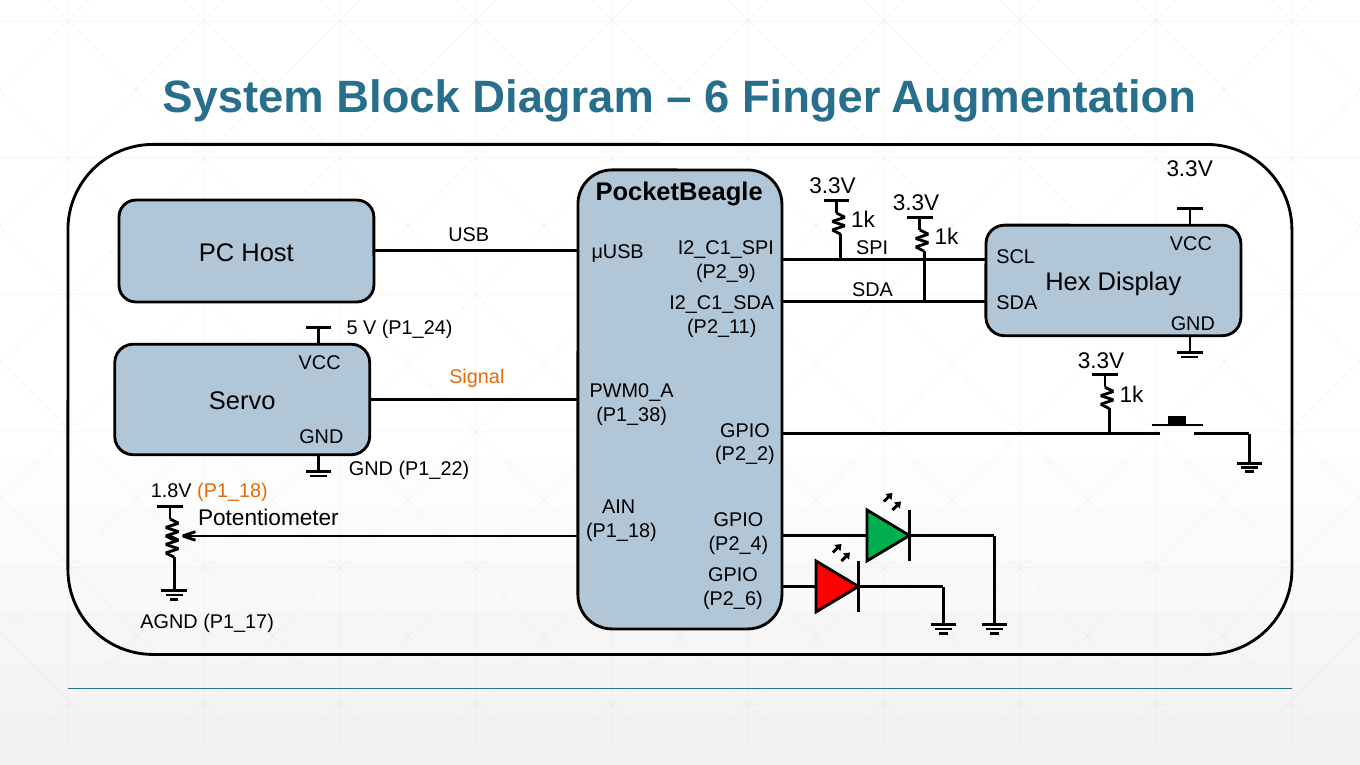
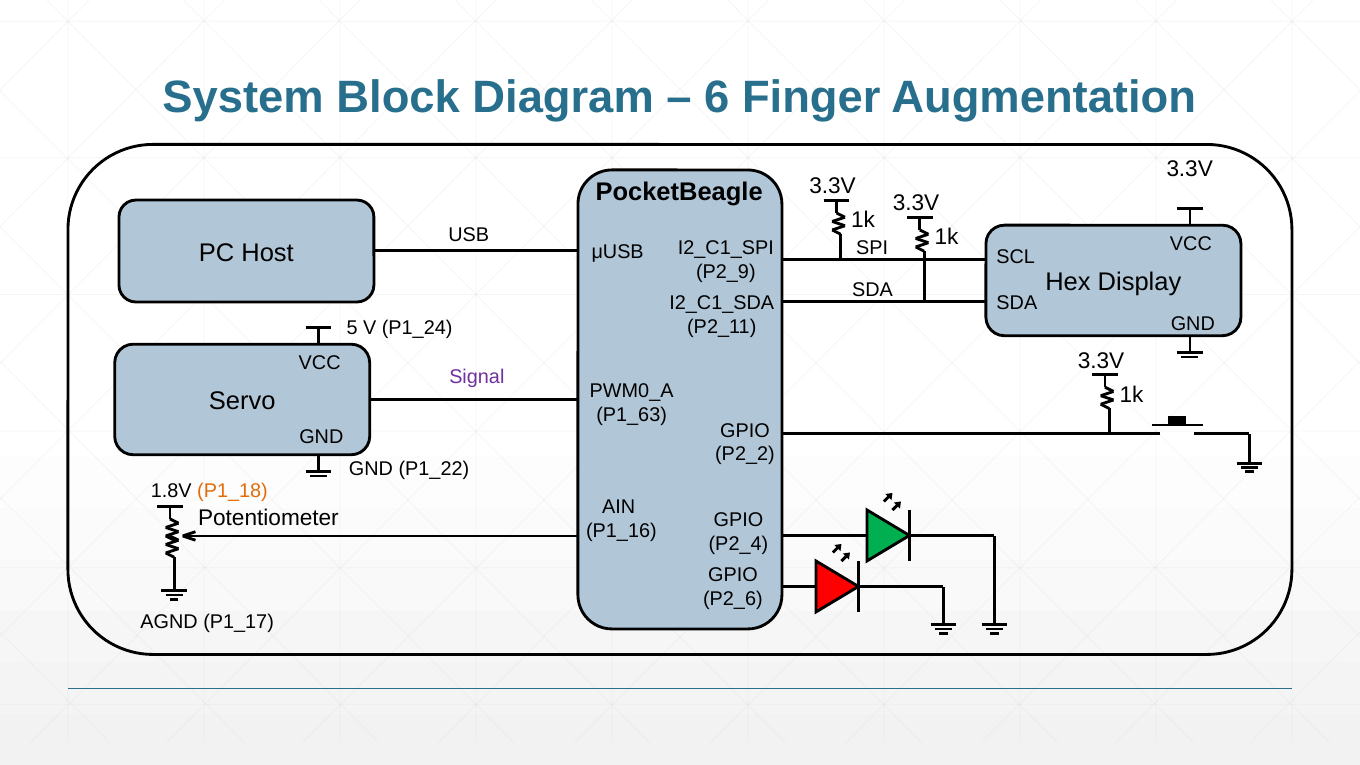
Signal colour: orange -> purple
P1_38: P1_38 -> P1_63
P1_18 at (621, 531): P1_18 -> P1_16
